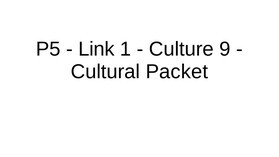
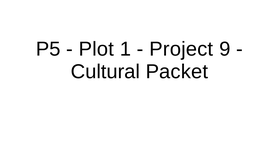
Link: Link -> Plot
Culture: Culture -> Project
